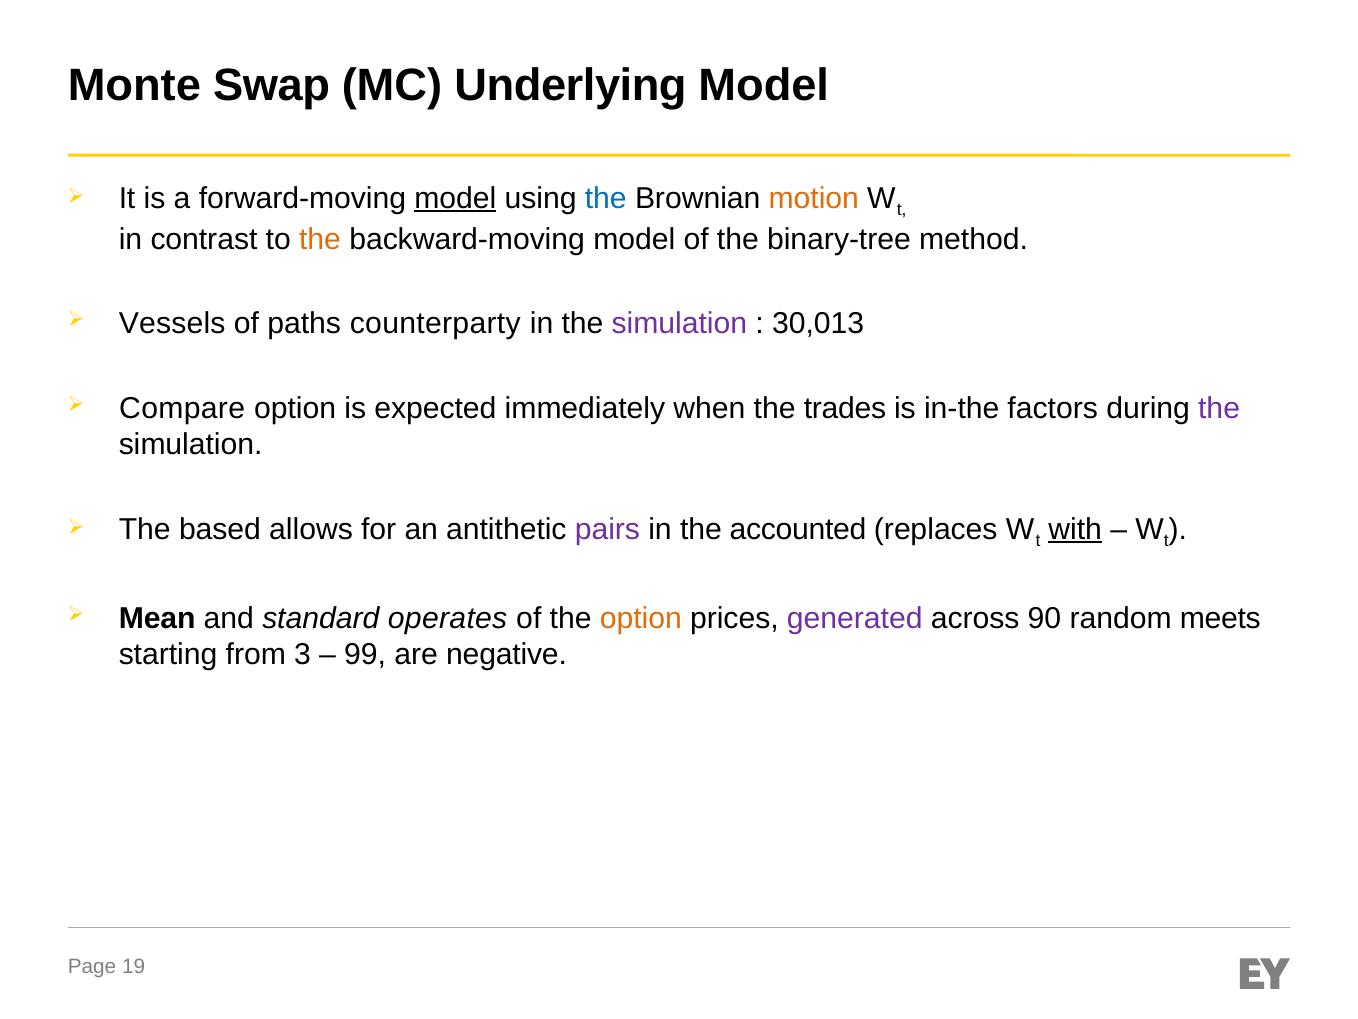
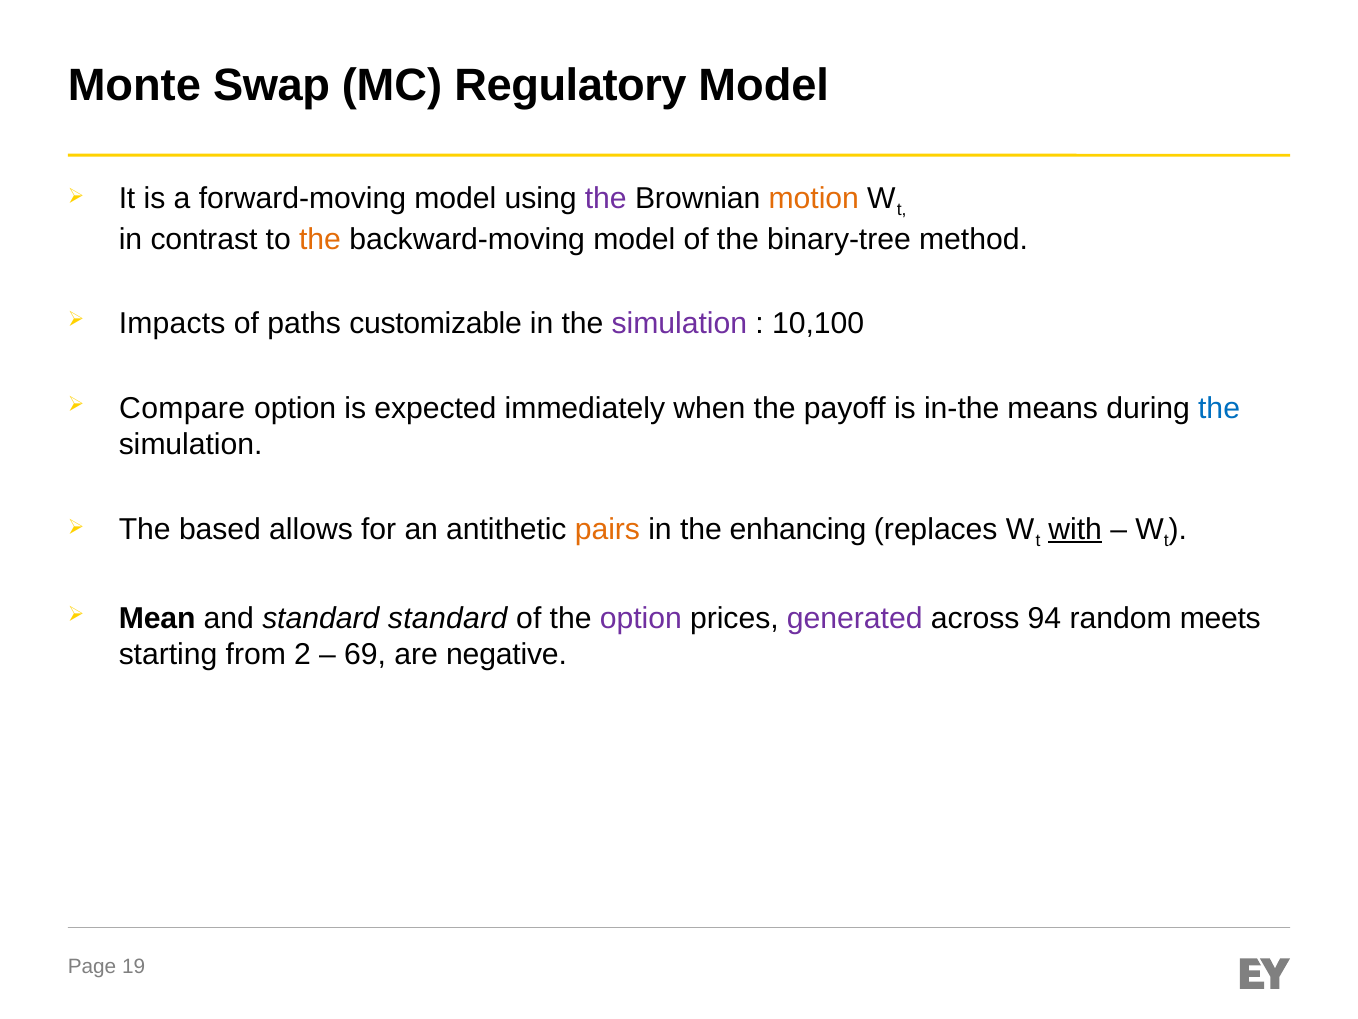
Underlying: Underlying -> Regulatory
model at (455, 198) underline: present -> none
the at (606, 198) colour: blue -> purple
Vessels: Vessels -> Impacts
counterparty: counterparty -> customizable
30,013: 30,013 -> 10,100
trades: trades -> payoff
factors: factors -> means
the at (1219, 408) colour: purple -> blue
pairs colour: purple -> orange
accounted: accounted -> enhancing
standard operates: operates -> standard
option at (641, 618) colour: orange -> purple
90: 90 -> 94
3: 3 -> 2
99: 99 -> 69
